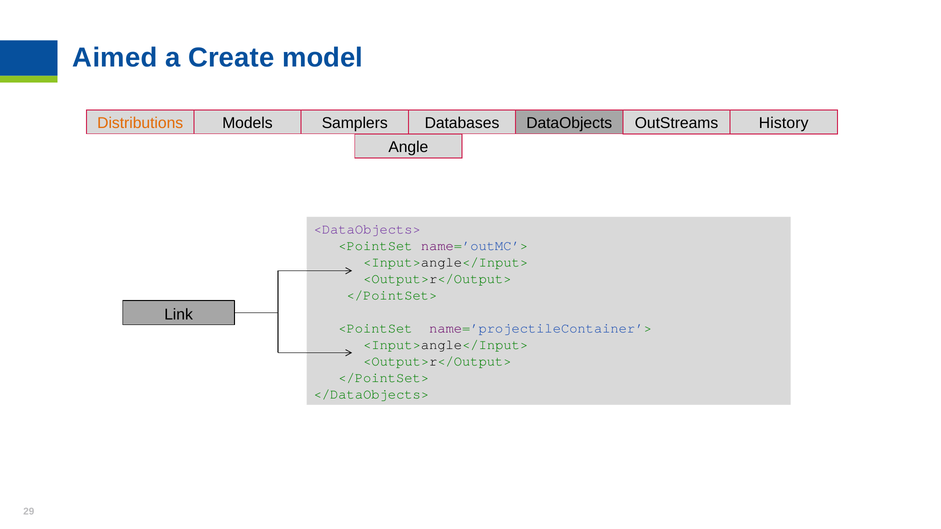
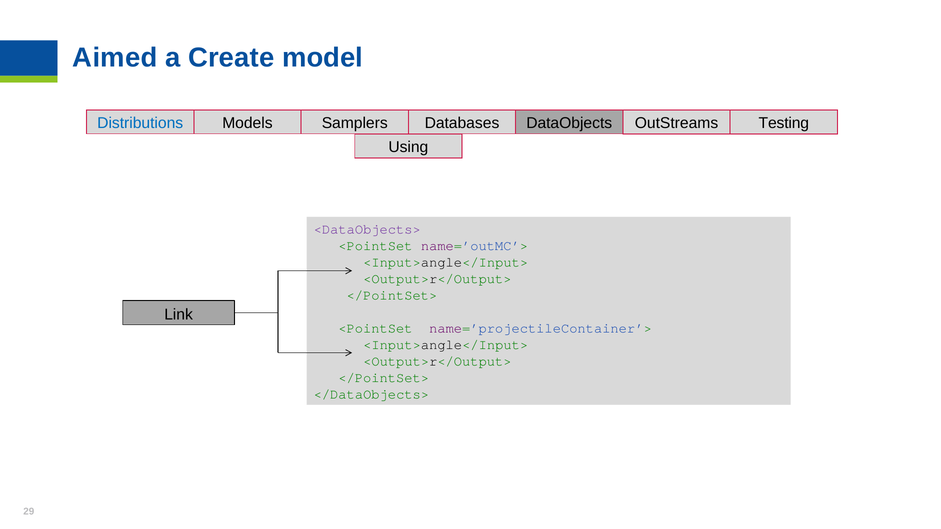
Distributions colour: orange -> blue
History: History -> Testing
Angle: Angle -> Using
